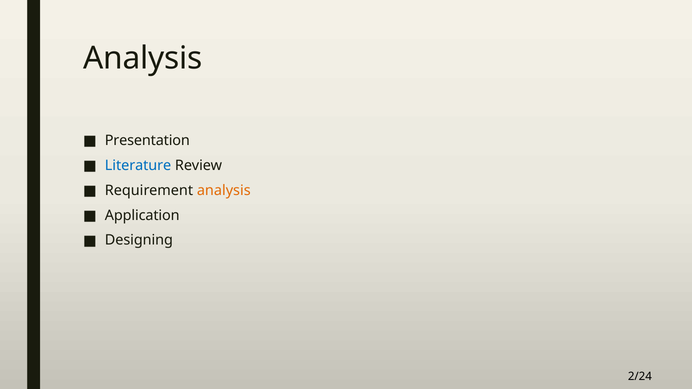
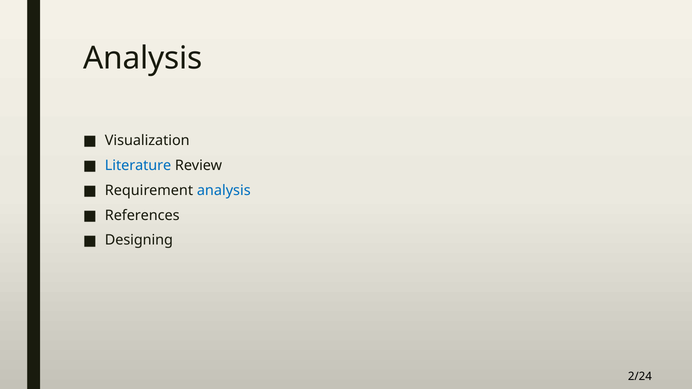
Presentation: Presentation -> Visualization
analysis at (224, 190) colour: orange -> blue
Application: Application -> References
